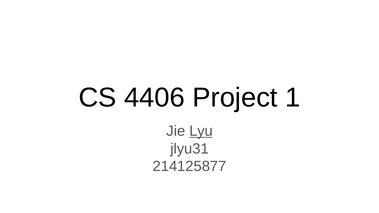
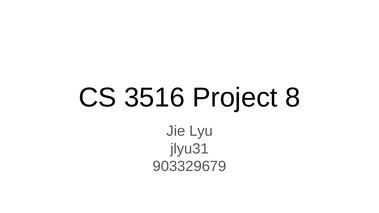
4406: 4406 -> 3516
1: 1 -> 8
Lyu underline: present -> none
214125877: 214125877 -> 903329679
